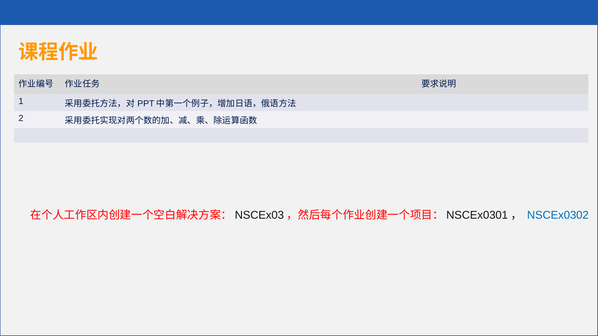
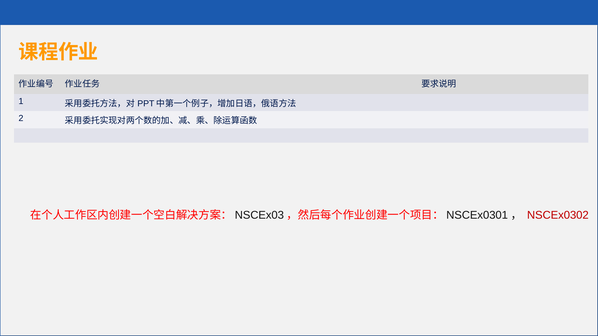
NSCEx0302 colour: blue -> red
